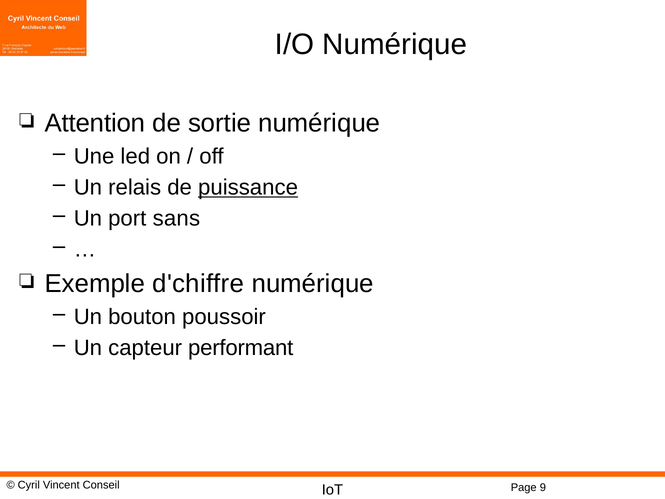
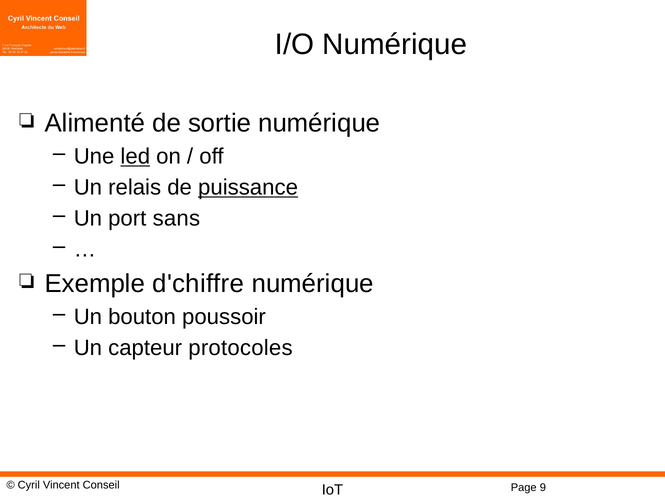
Attention: Attention -> Alimenté
led underline: none -> present
performant: performant -> protocoles
